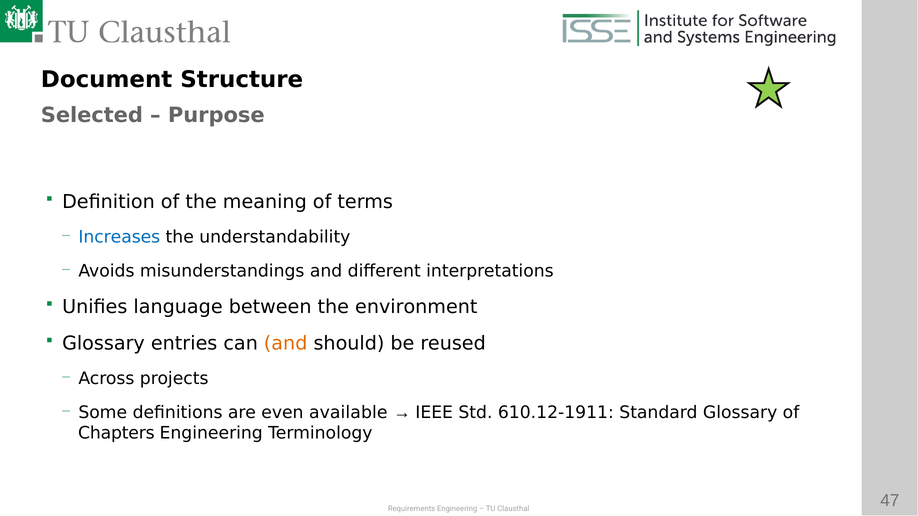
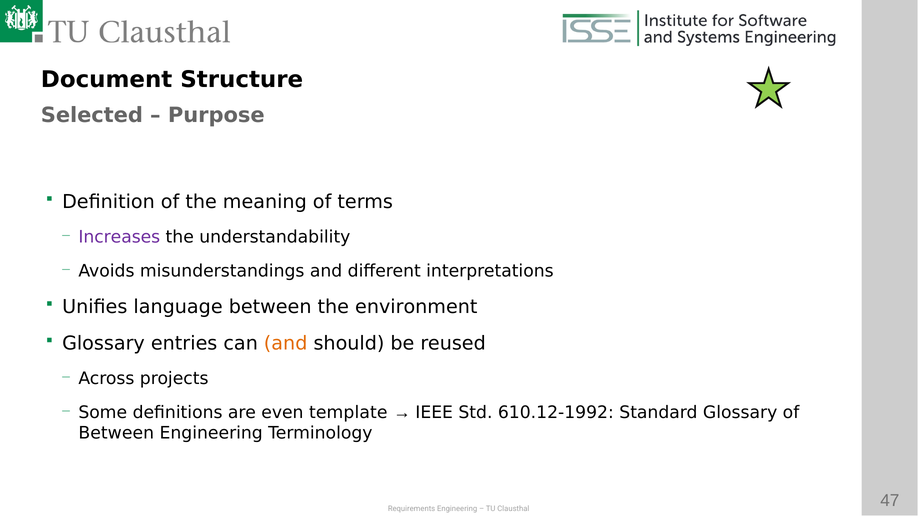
Increases colour: blue -> purple
available: available -> template
610.12-1911: 610.12-1911 -> 610.12-1992
Chapters at (116, 434): Chapters -> Between
